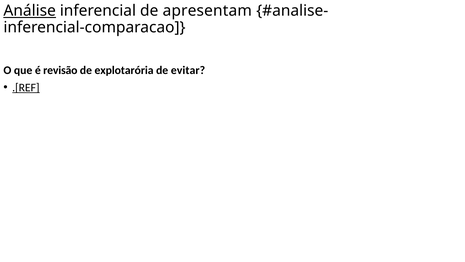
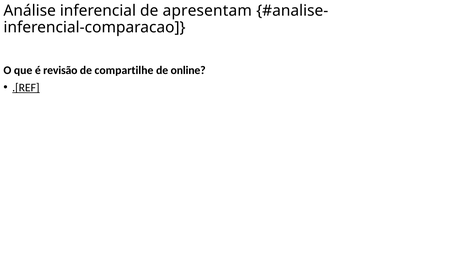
Análise underline: present -> none
explotarória: explotarória -> compartilhe
evitar: evitar -> online
